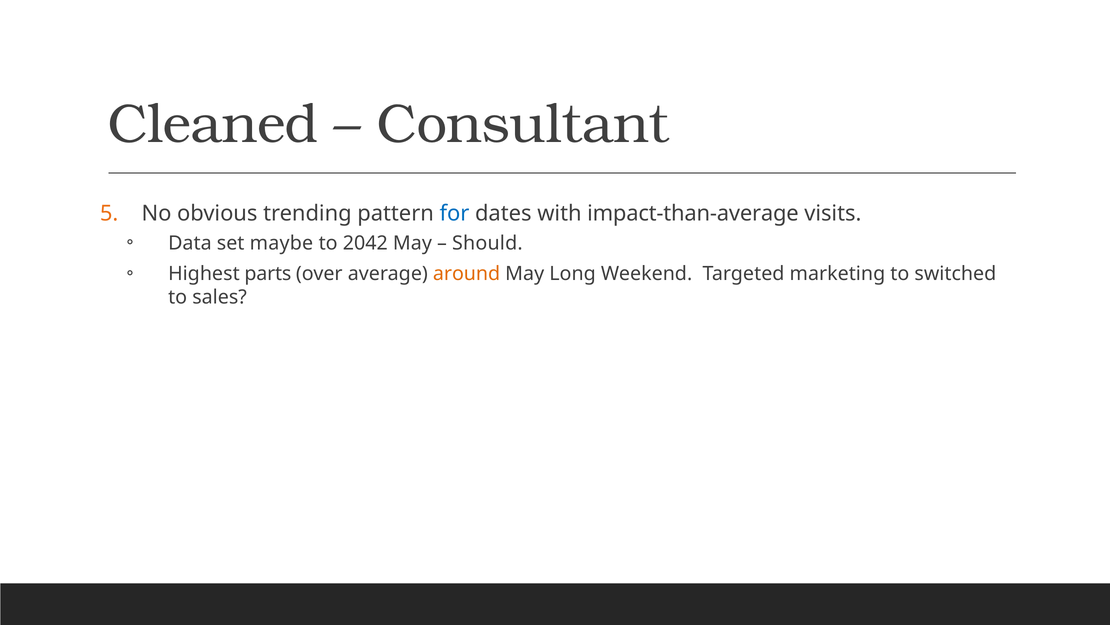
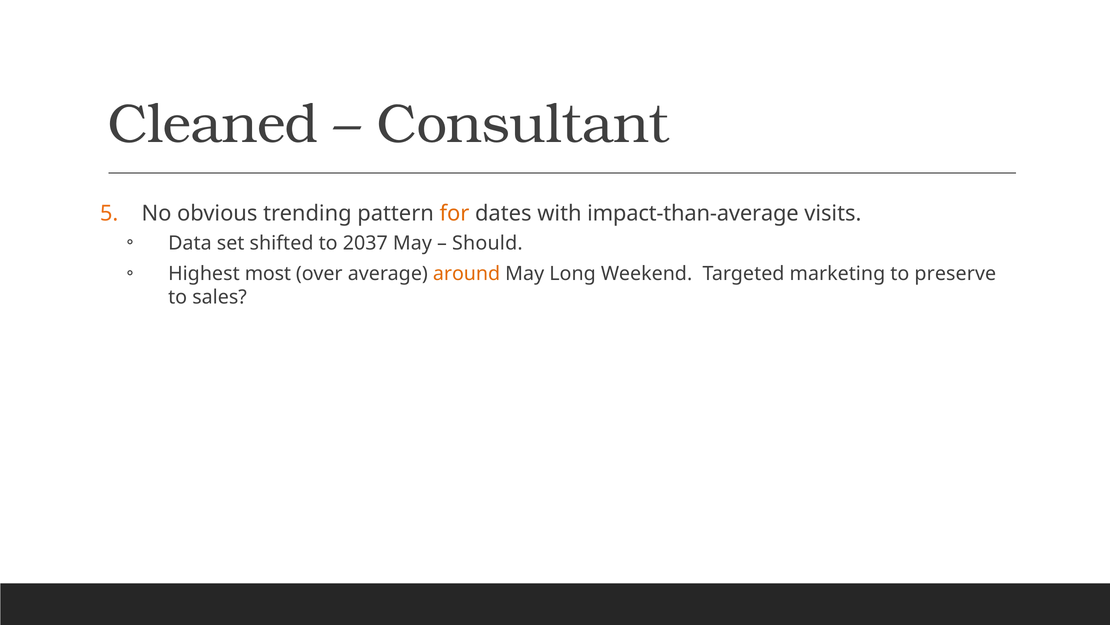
for colour: blue -> orange
maybe: maybe -> shifted
2042: 2042 -> 2037
parts: parts -> most
switched: switched -> preserve
